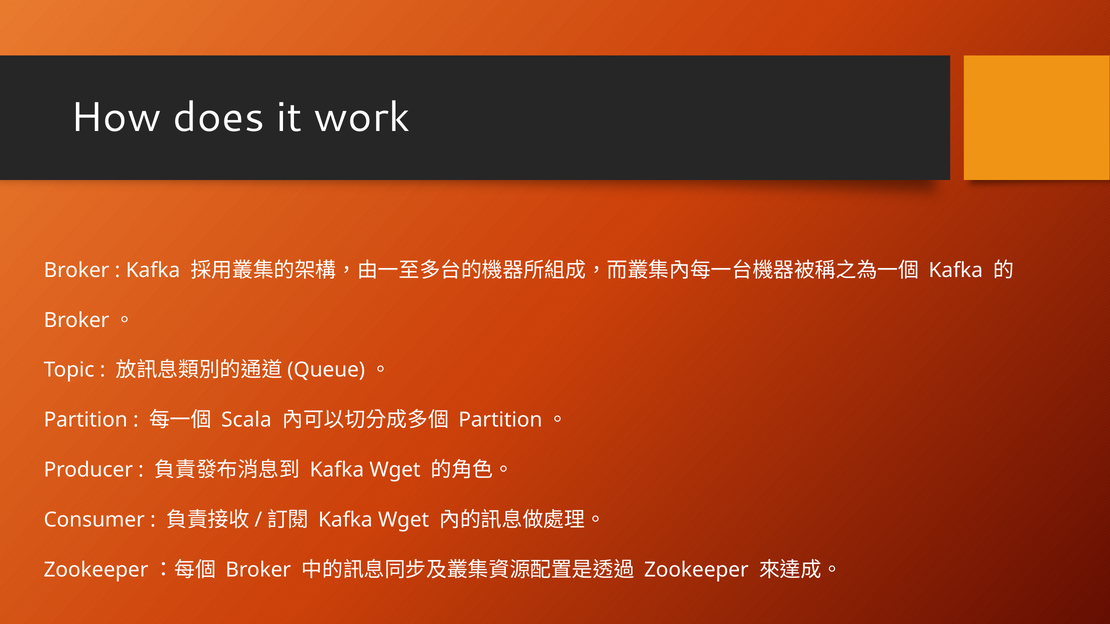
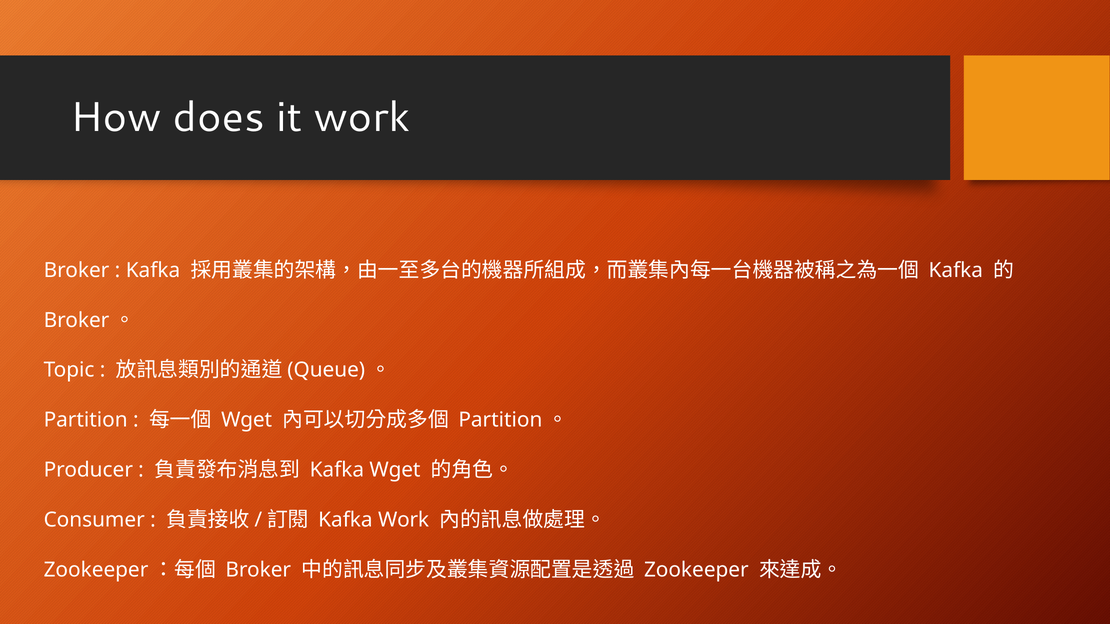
Scala at (246, 420): Scala -> Wget
Wget at (404, 520): Wget -> Work
